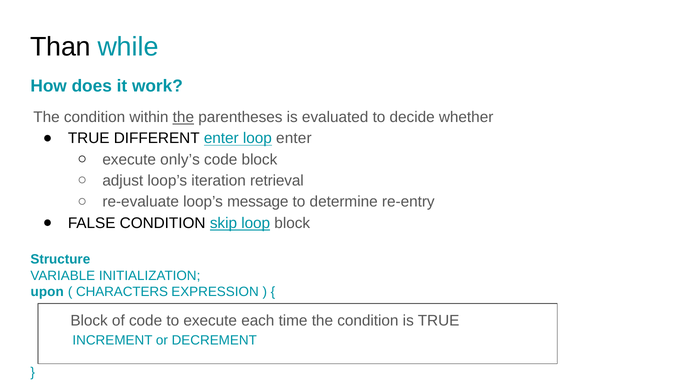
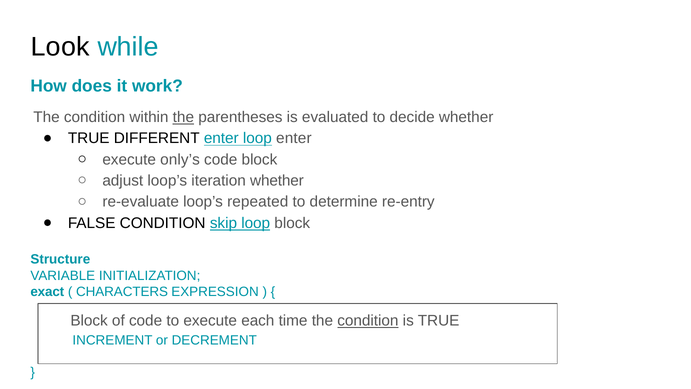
Than: Than -> Look
iteration retrieval: retrieval -> whether
message: message -> repeated
upon: upon -> exact
condition at (368, 320) underline: none -> present
